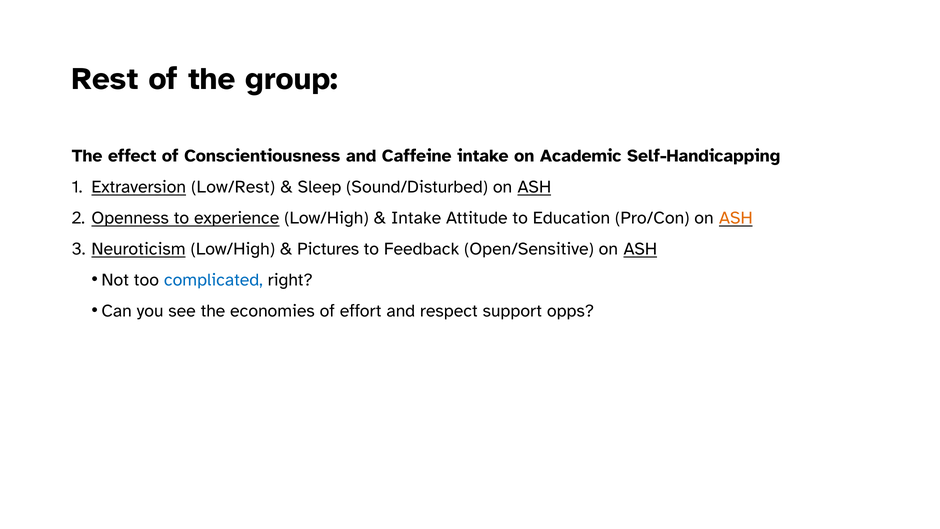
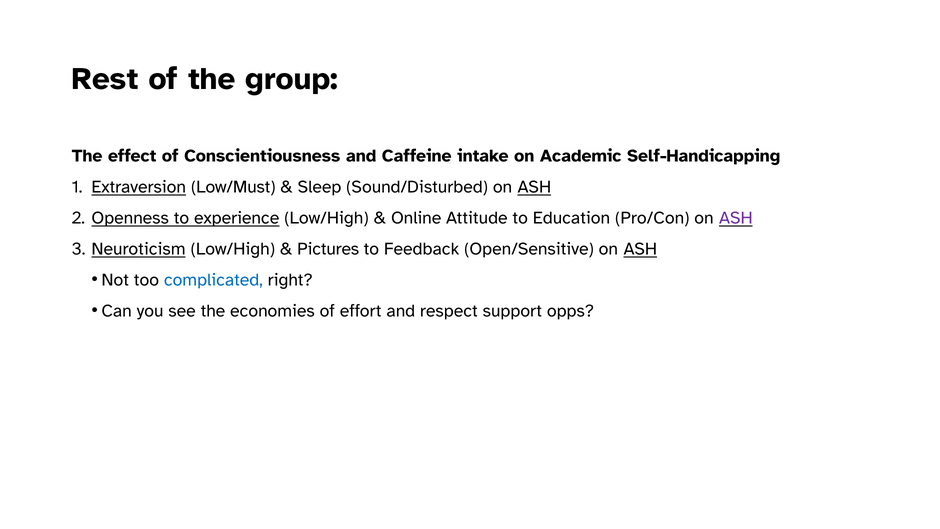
Low/Rest: Low/Rest -> Low/Must
Intake at (416, 218): Intake -> Online
ASH at (736, 218) colour: orange -> purple
